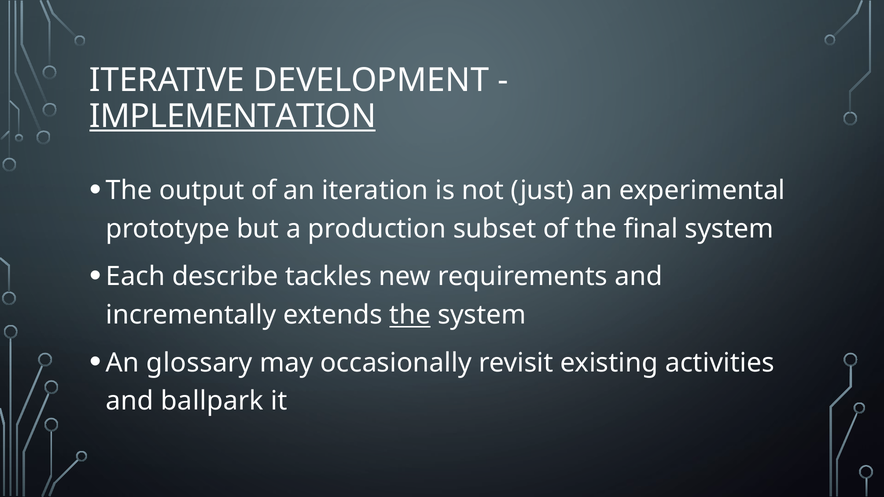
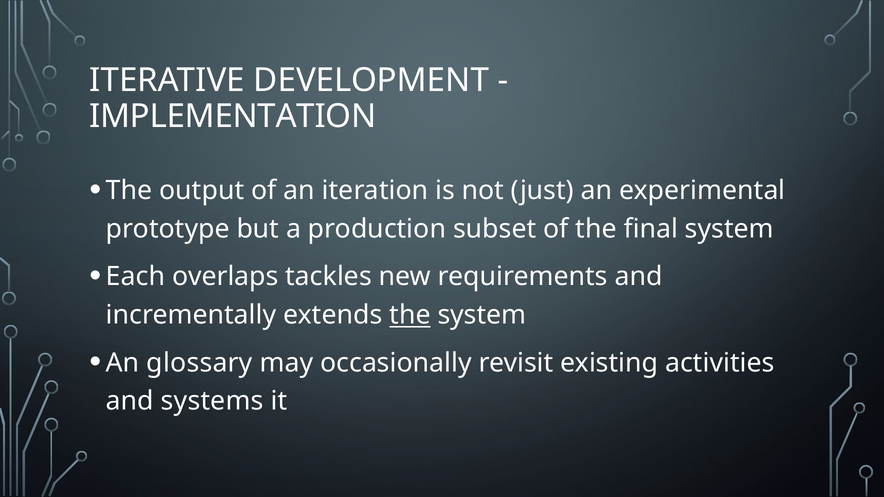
IMPLEMENTATION underline: present -> none
describe: describe -> overlaps
ballpark: ballpark -> systems
